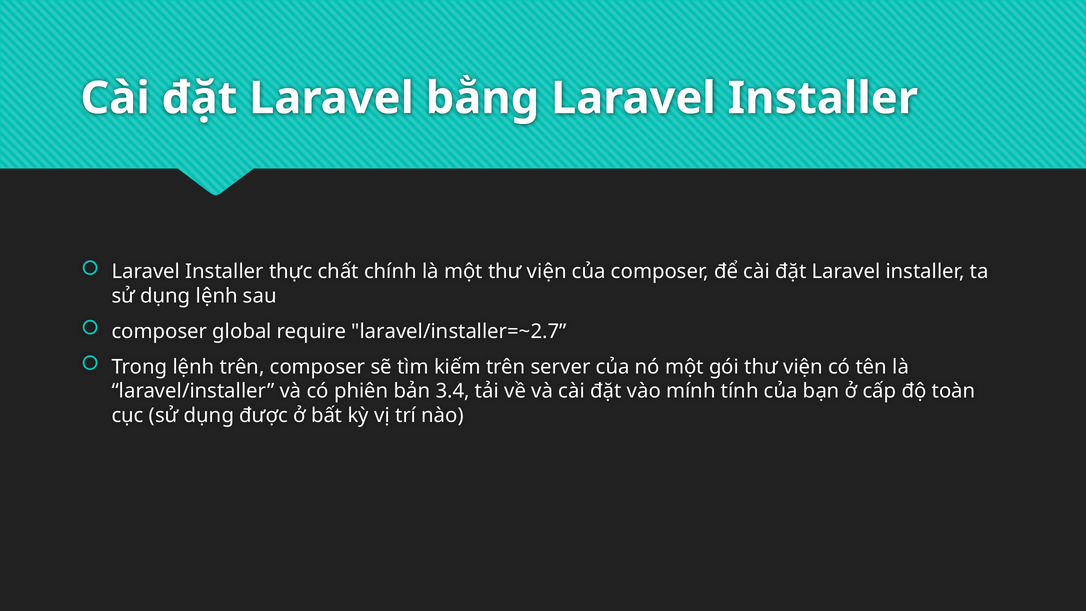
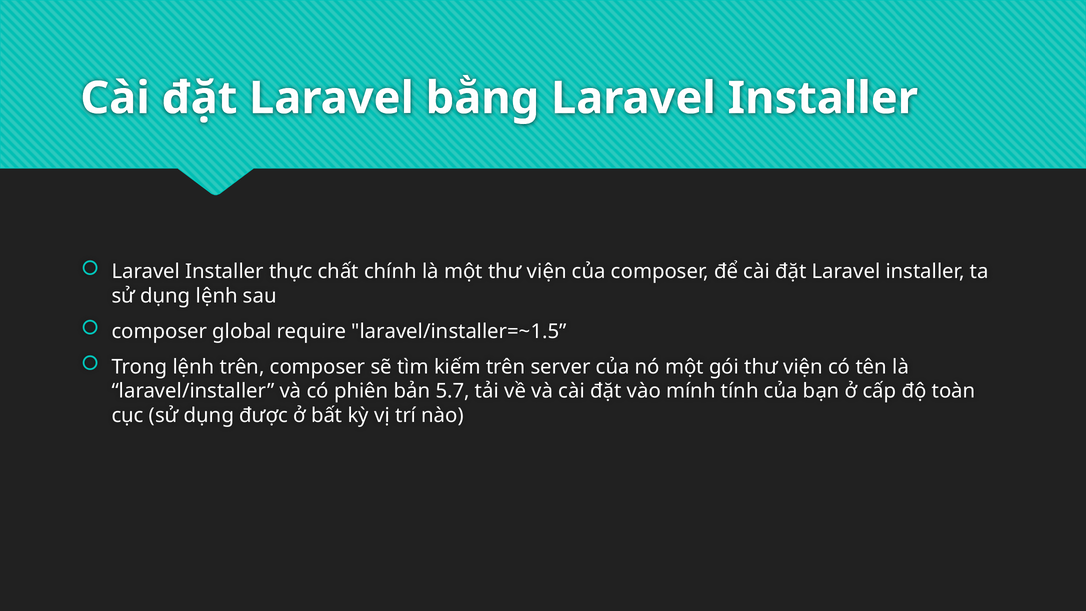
laravel/installer=~2.7: laravel/installer=~2.7 -> laravel/installer=~1.5
3.4: 3.4 -> 5.7
